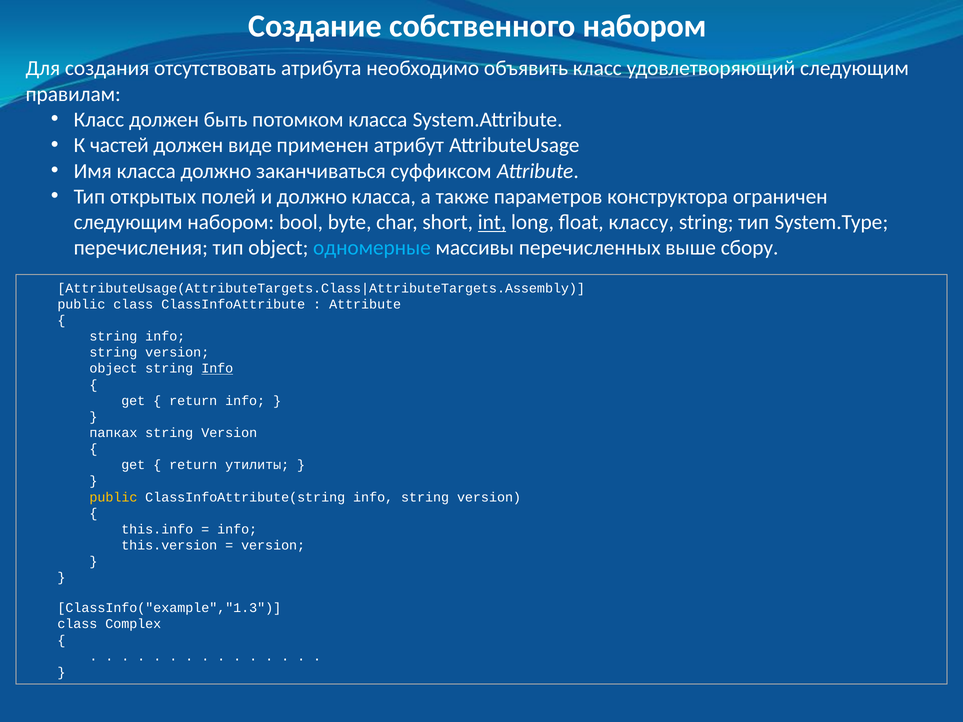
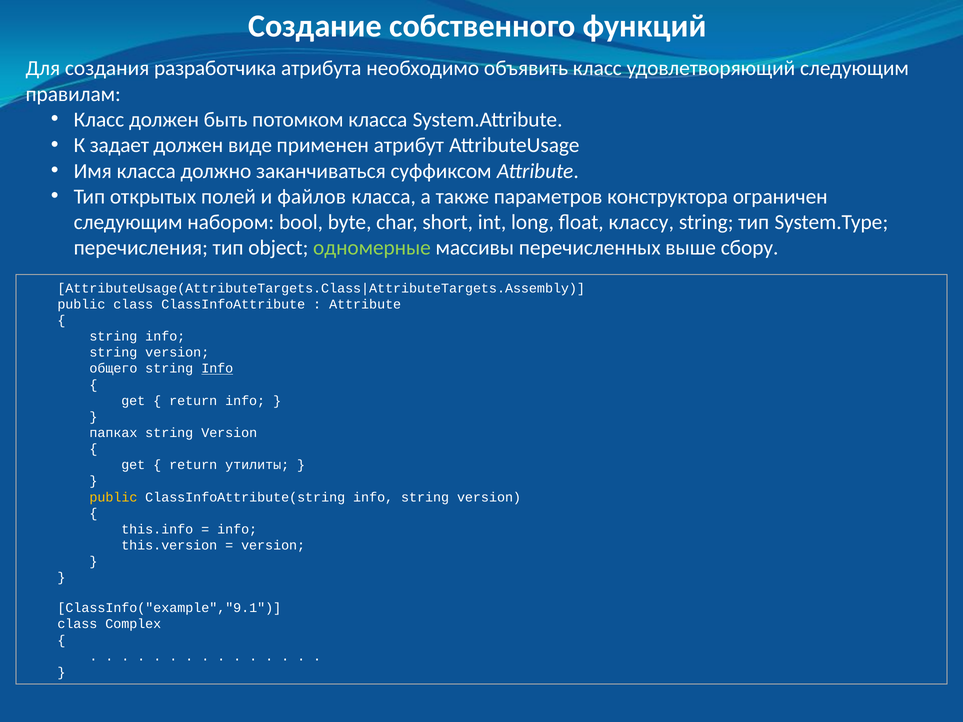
собственного набором: набором -> функций
отсутствовать: отсутствовать -> разработчика
частей: частей -> задает
и должно: должно -> файлов
int underline: present -> none
одномерные colour: light blue -> light green
object at (113, 369): object -> общего
ClassInfo("example","1.3: ClassInfo("example","1.3 -> ClassInfo("example","9.1
